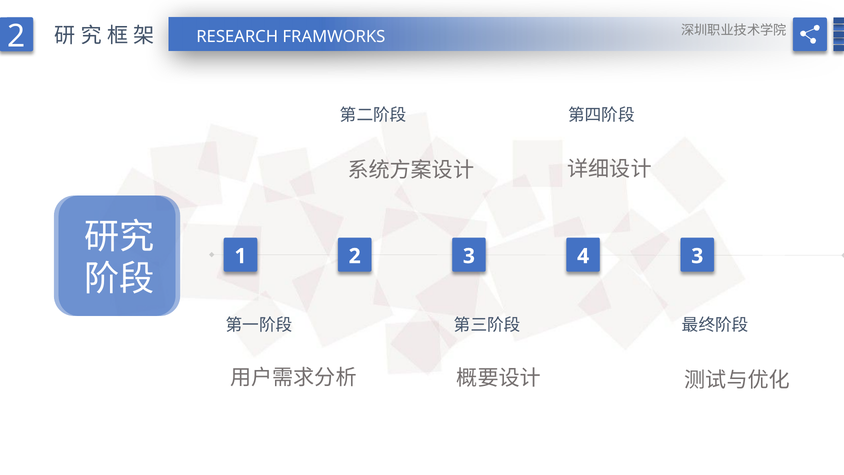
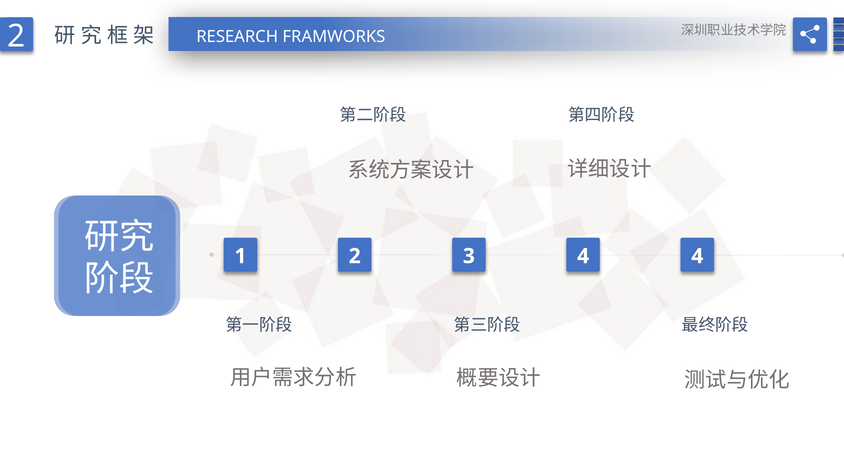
2 3: 3 -> 4
